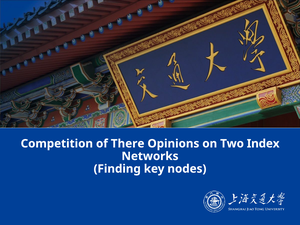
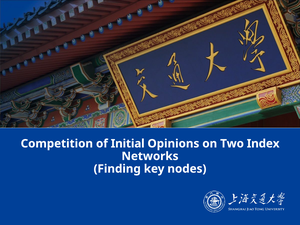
There: There -> Initial
